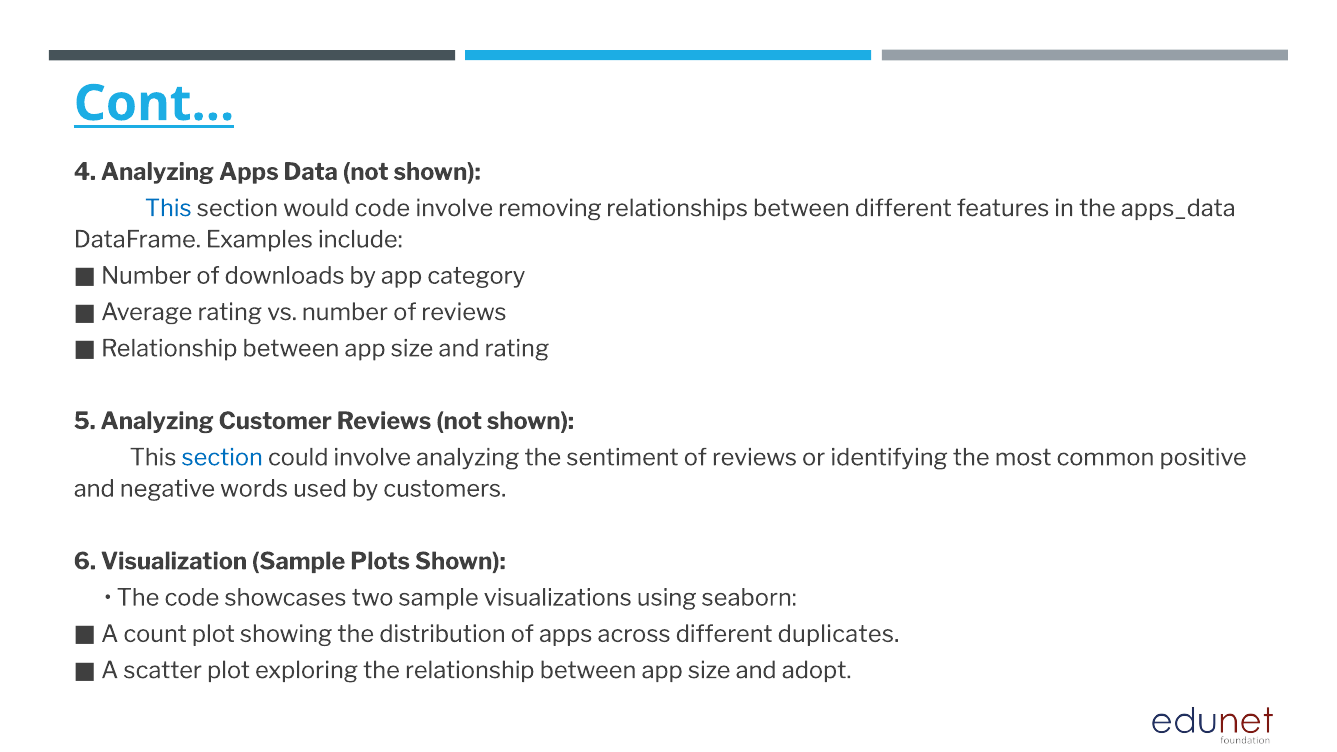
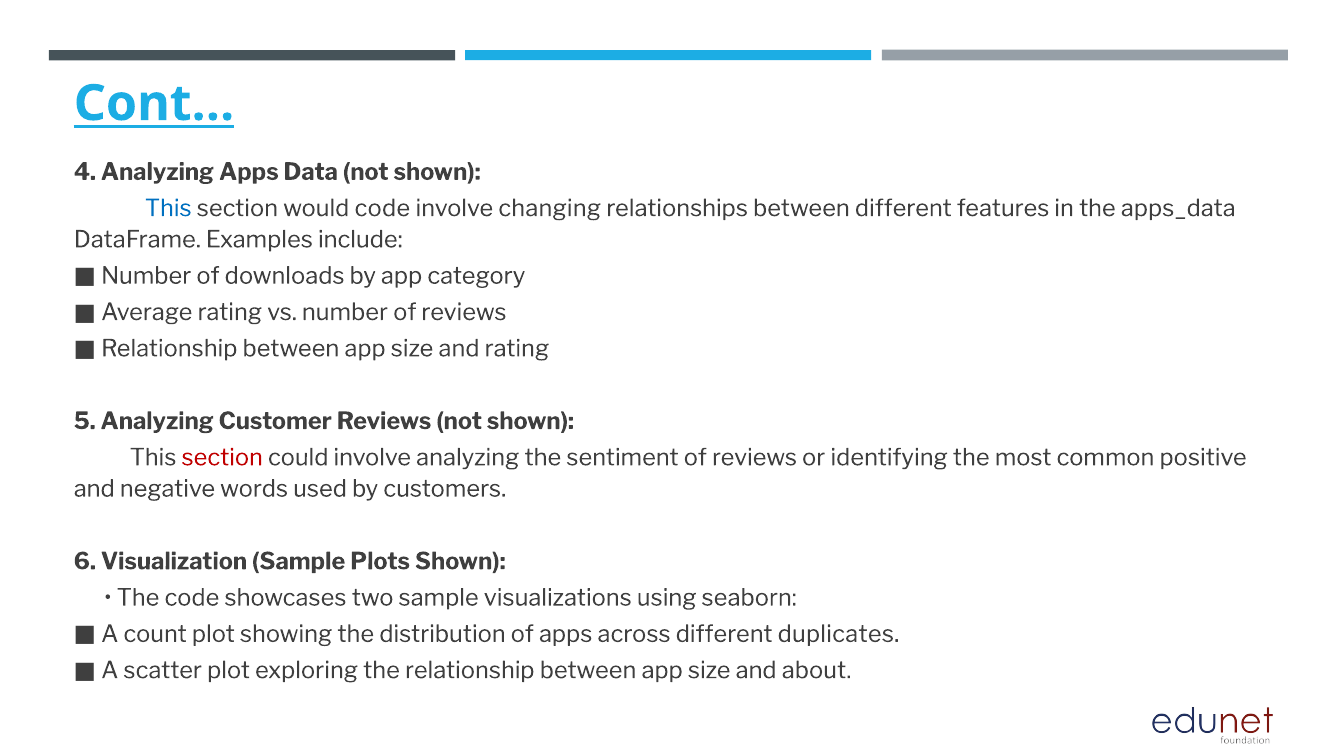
removing: removing -> changing
section at (222, 458) colour: blue -> red
adopt: adopt -> about
